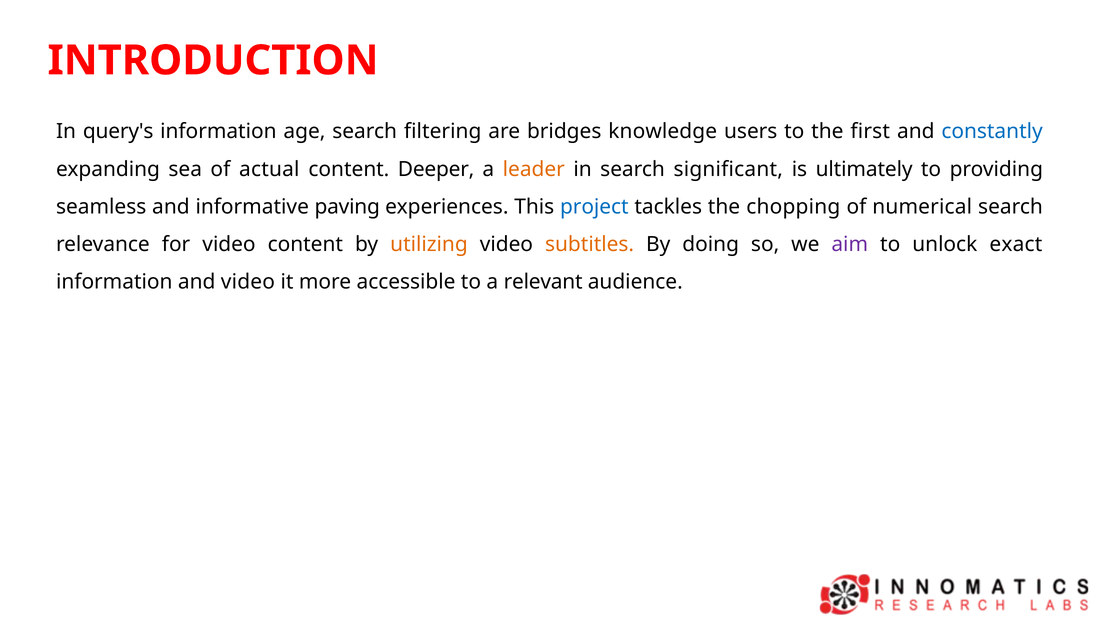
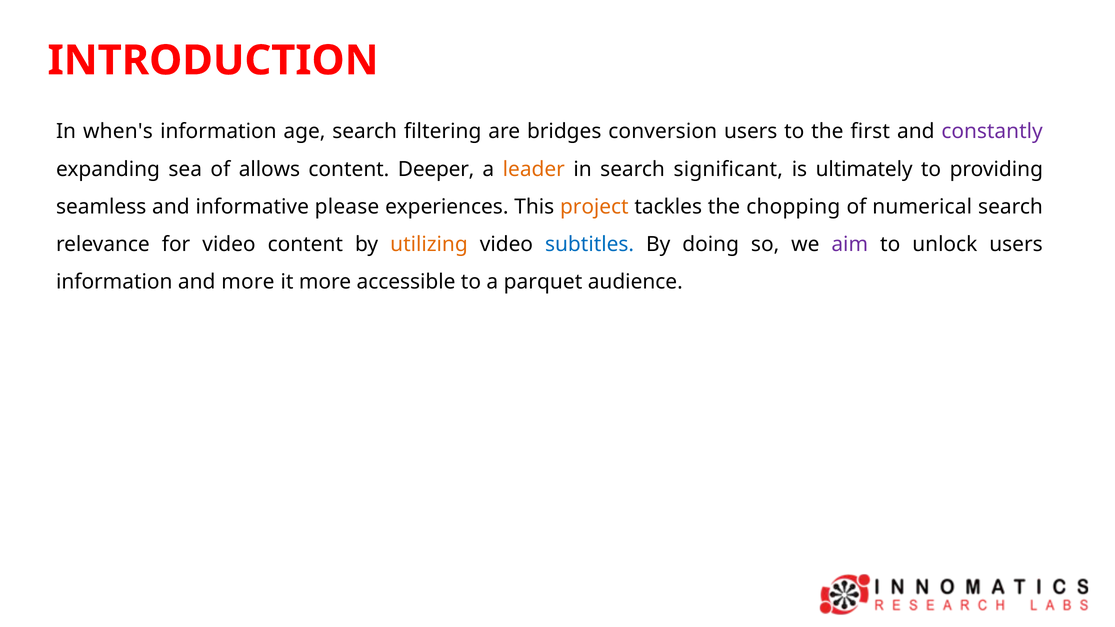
query's: query's -> when's
knowledge: knowledge -> conversion
constantly colour: blue -> purple
actual: actual -> allows
paving: paving -> please
project colour: blue -> orange
subtitles colour: orange -> blue
unlock exact: exact -> users
and video: video -> more
relevant: relevant -> parquet
